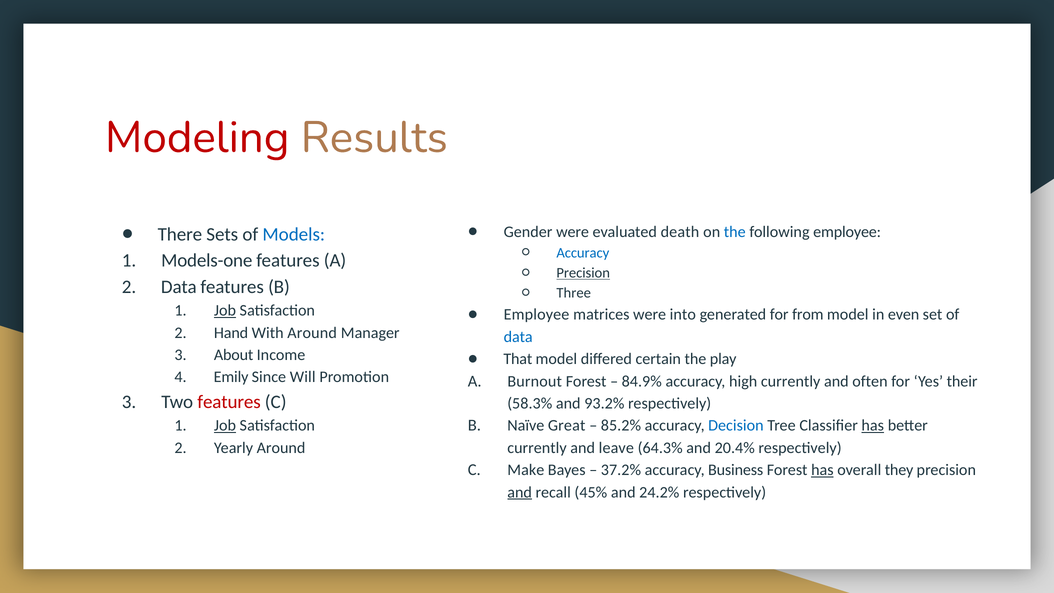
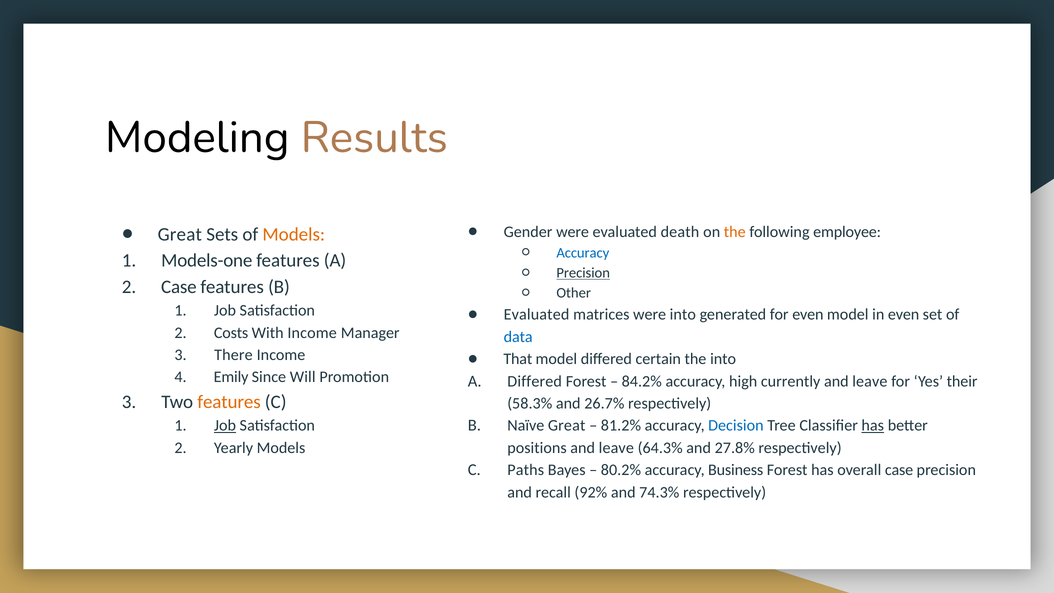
Modeling colour: red -> black
the at (735, 232) colour: blue -> orange
There at (180, 234): There -> Great
Models at (294, 234) colour: blue -> orange
Data at (179, 287): Data -> Case
Three: Three -> Other
Job at (225, 311) underline: present -> none
Employee at (537, 315): Employee -> Evaluated
for from: from -> even
Hand: Hand -> Costs
With Around: Around -> Income
About: About -> There
the play: play -> into
A Burnout: Burnout -> Differed
84.9%: 84.9% -> 84.2%
often at (870, 381): often -> leave
features at (229, 402) colour: red -> orange
93.2%: 93.2% -> 26.7%
85.2%: 85.2% -> 81.2%
currently at (537, 448): currently -> positions
20.4%: 20.4% -> 27.8%
Yearly Around: Around -> Models
Make: Make -> Paths
37.2%: 37.2% -> 80.2%
has at (822, 470) underline: present -> none
overall they: they -> case
and at (520, 492) underline: present -> none
45%: 45% -> 92%
24.2%: 24.2% -> 74.3%
